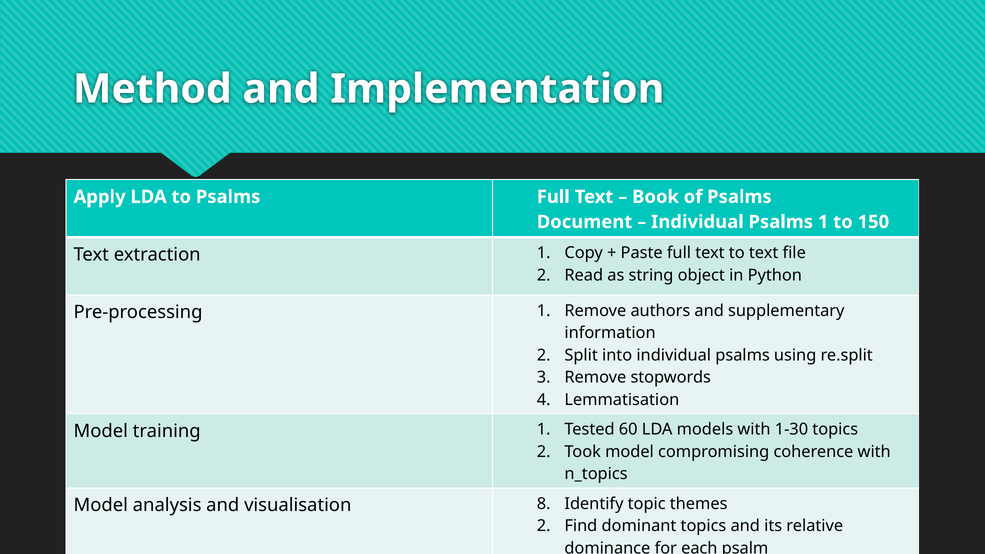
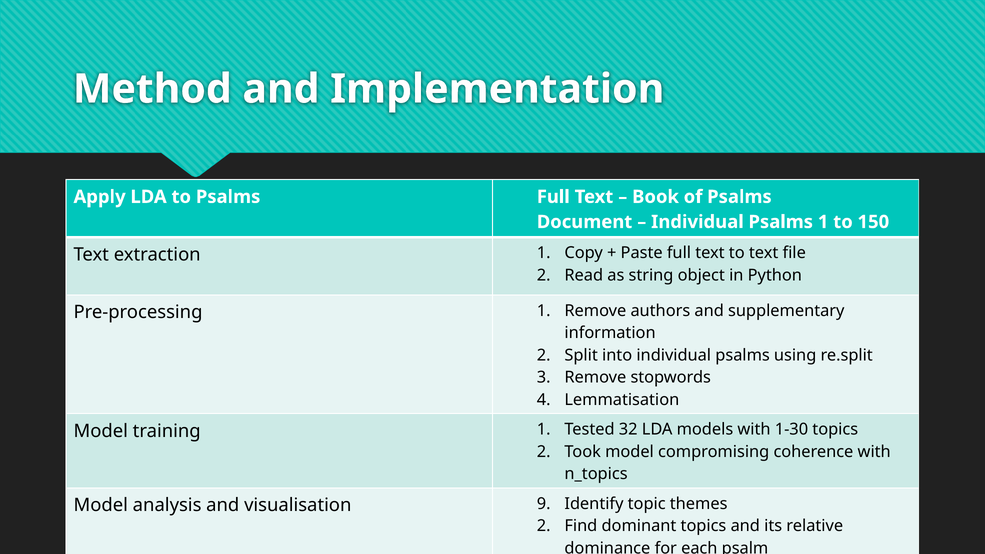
60: 60 -> 32
8: 8 -> 9
